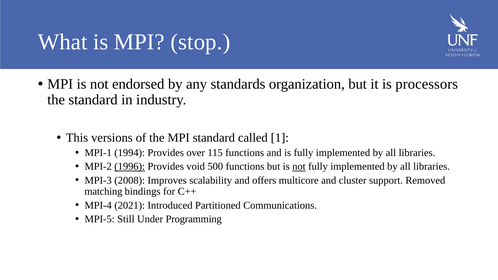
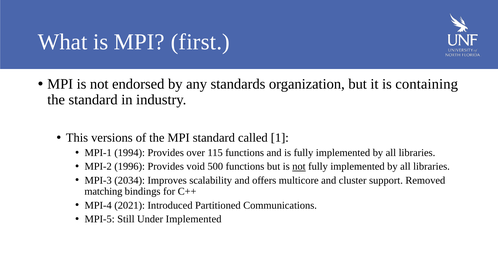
stop: stop -> first
processors: processors -> containing
1996 underline: present -> none
2008: 2008 -> 2034
Under Programming: Programming -> Implemented
